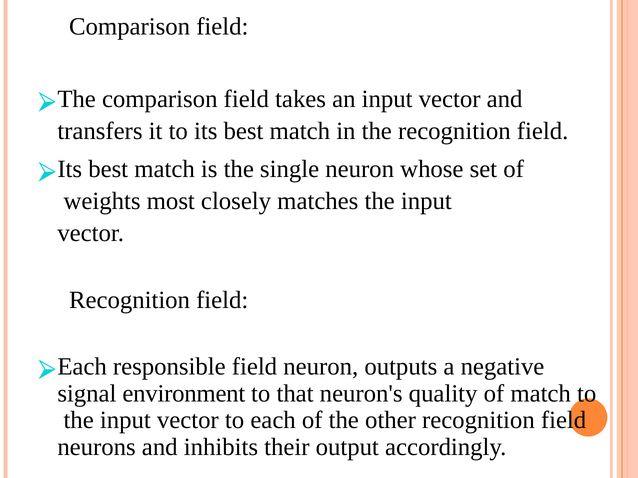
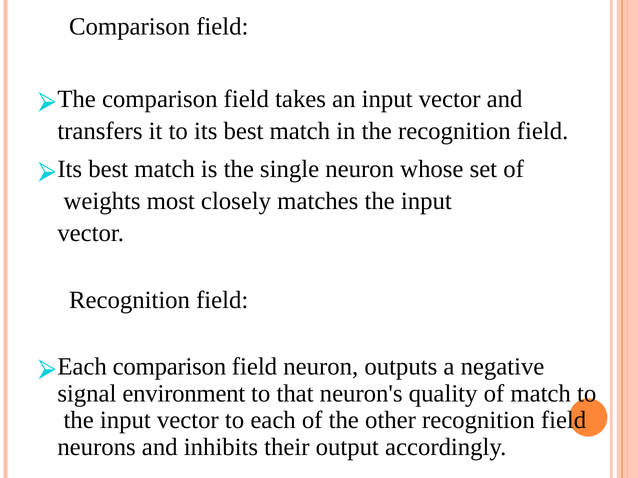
Each responsible: responsible -> comparison
